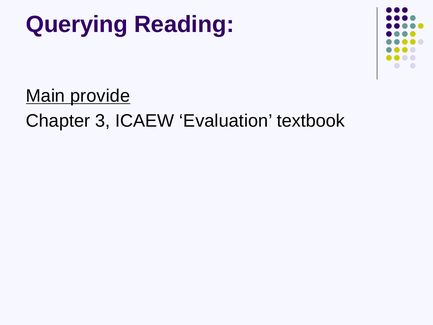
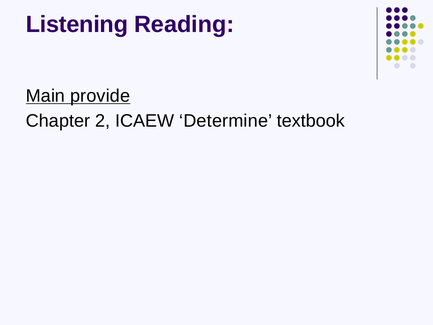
Querying: Querying -> Listening
3: 3 -> 2
Evaluation: Evaluation -> Determine
